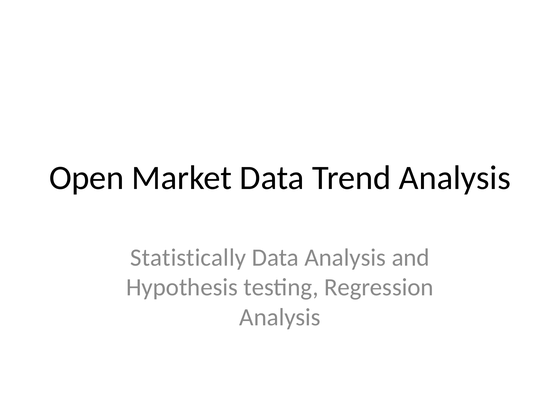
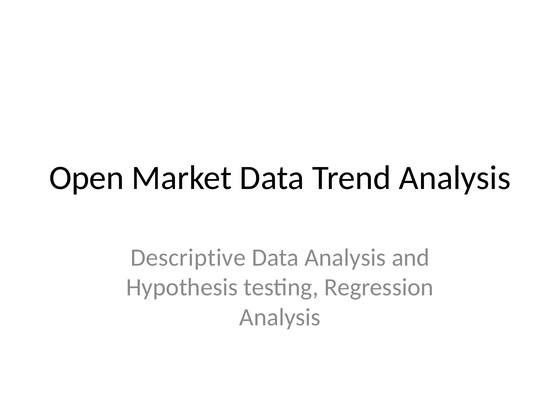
Statistically: Statistically -> Descriptive
